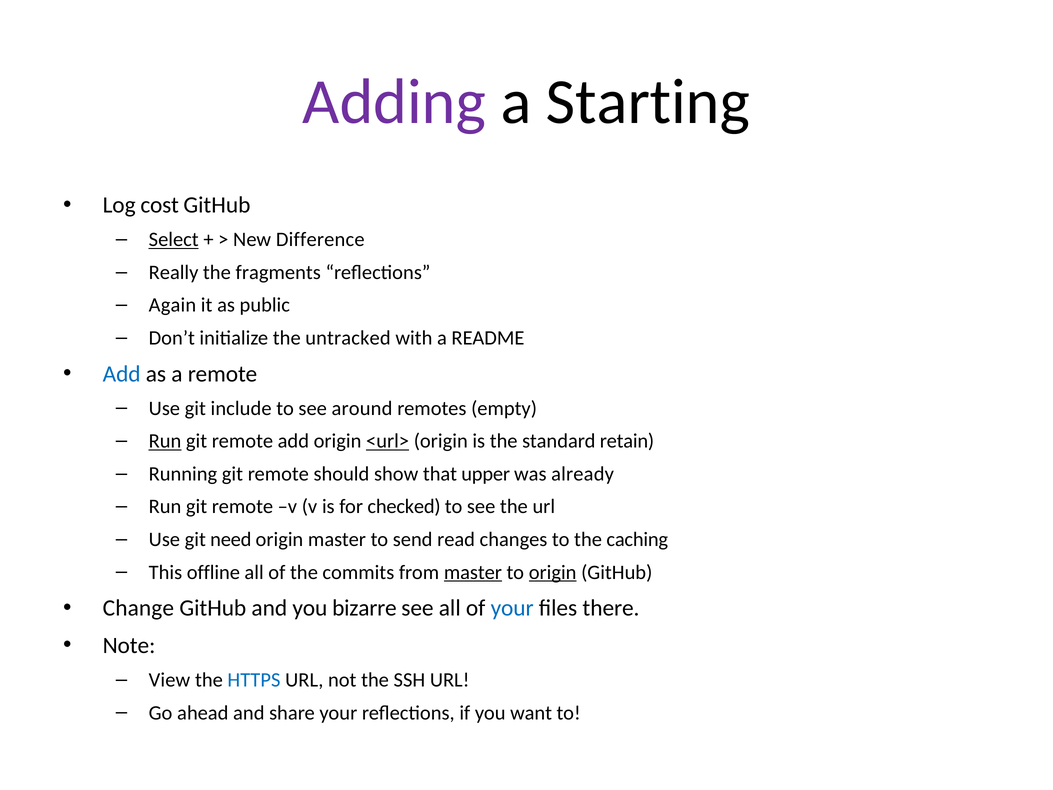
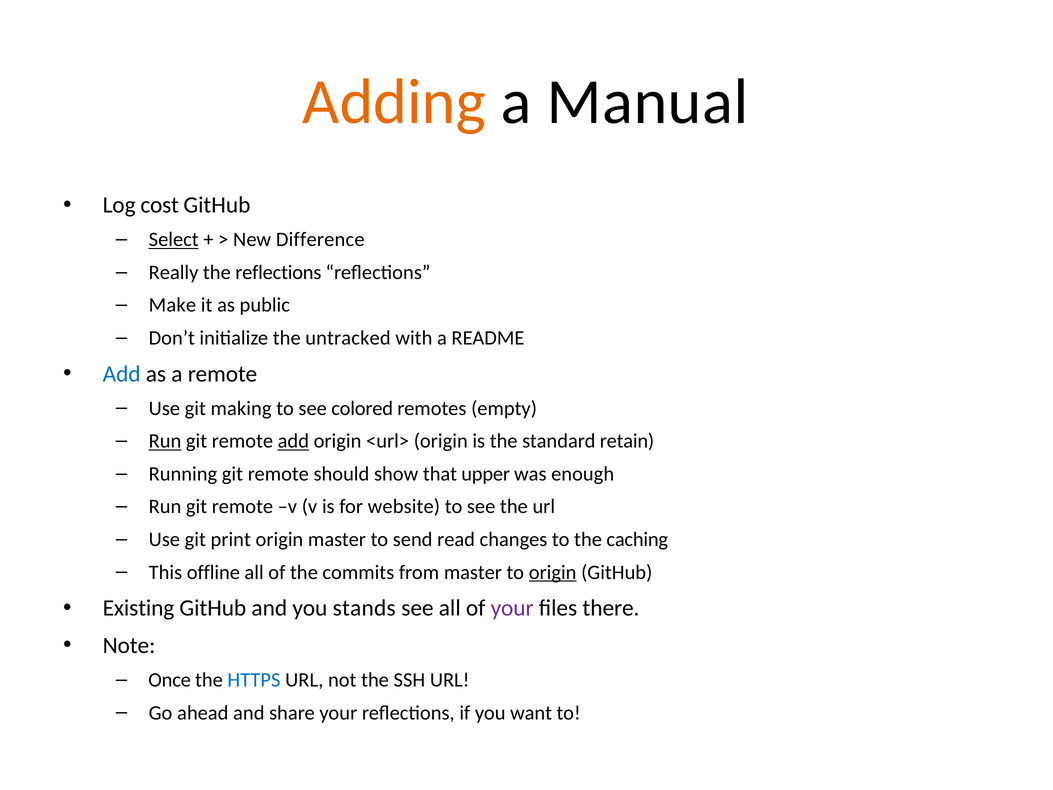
Adding colour: purple -> orange
Starting: Starting -> Manual
the fragments: fragments -> reflections
Again: Again -> Make
include: include -> making
around: around -> colored
add at (293, 441) underline: none -> present
<url> underline: present -> none
already: already -> enough
checked: checked -> website
need: need -> print
master at (473, 572) underline: present -> none
Change: Change -> Existing
bizarre: bizarre -> stands
your at (512, 608) colour: blue -> purple
View: View -> Once
